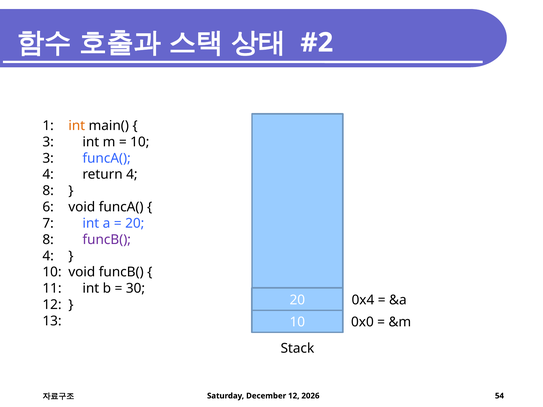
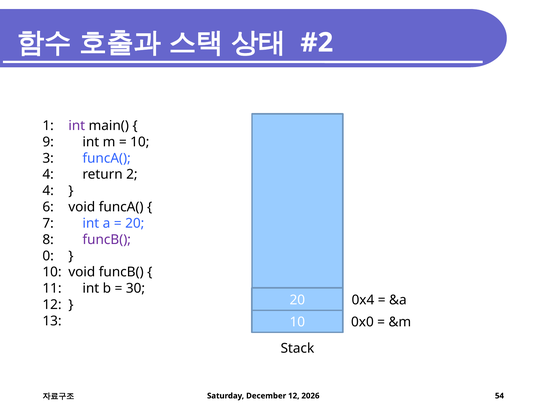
int at (77, 126) colour: orange -> purple
3 at (48, 142): 3 -> 9
return 4: 4 -> 2
8 at (48, 191): 8 -> 4
4 at (48, 256): 4 -> 0
